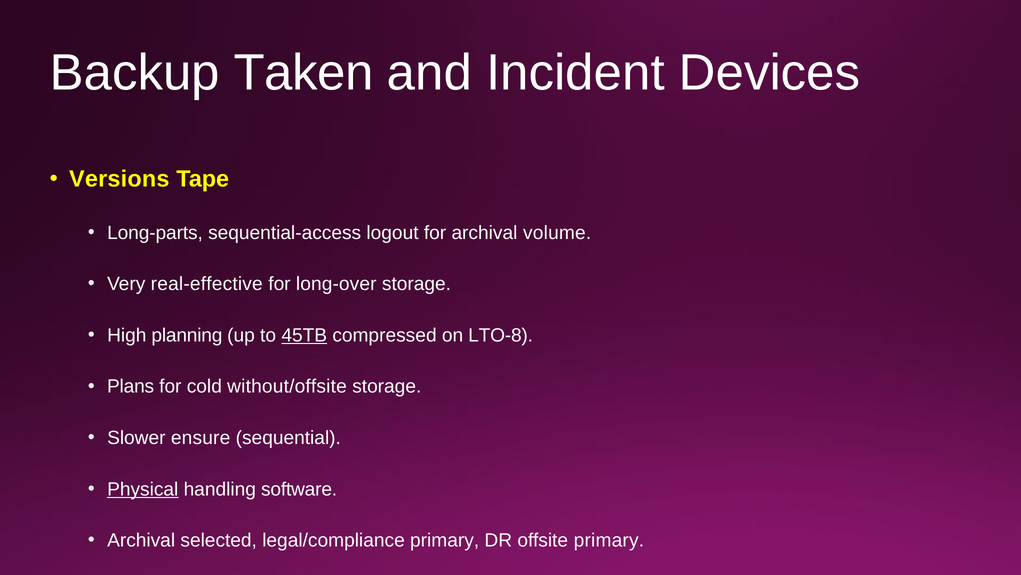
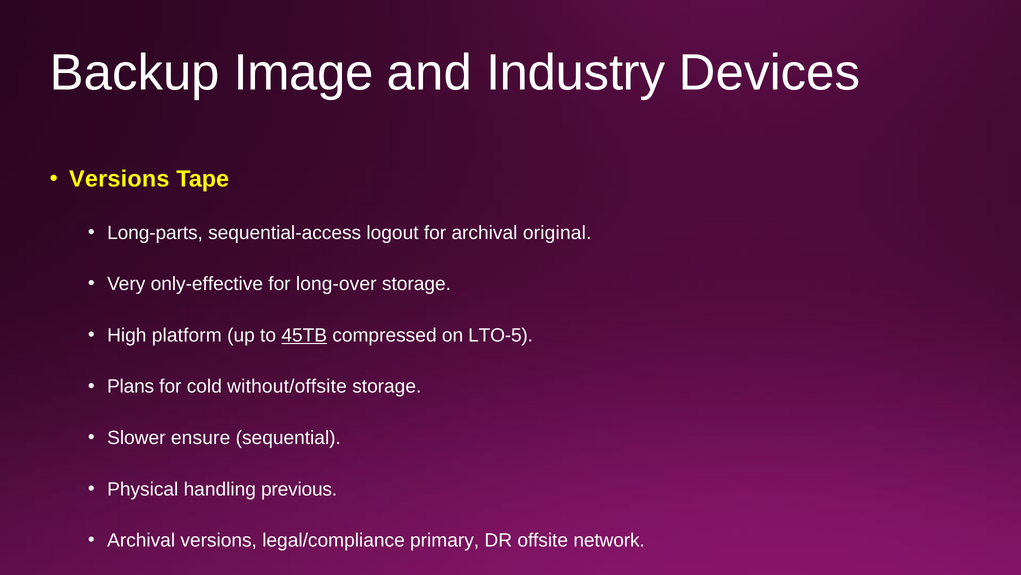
Taken: Taken -> Image
Incident: Incident -> Industry
volume: volume -> original
real-effective: real-effective -> only-effective
planning: planning -> platform
LTO-8: LTO-8 -> LTO-5
Physical underline: present -> none
software: software -> previous
Archival selected: selected -> versions
offsite primary: primary -> network
